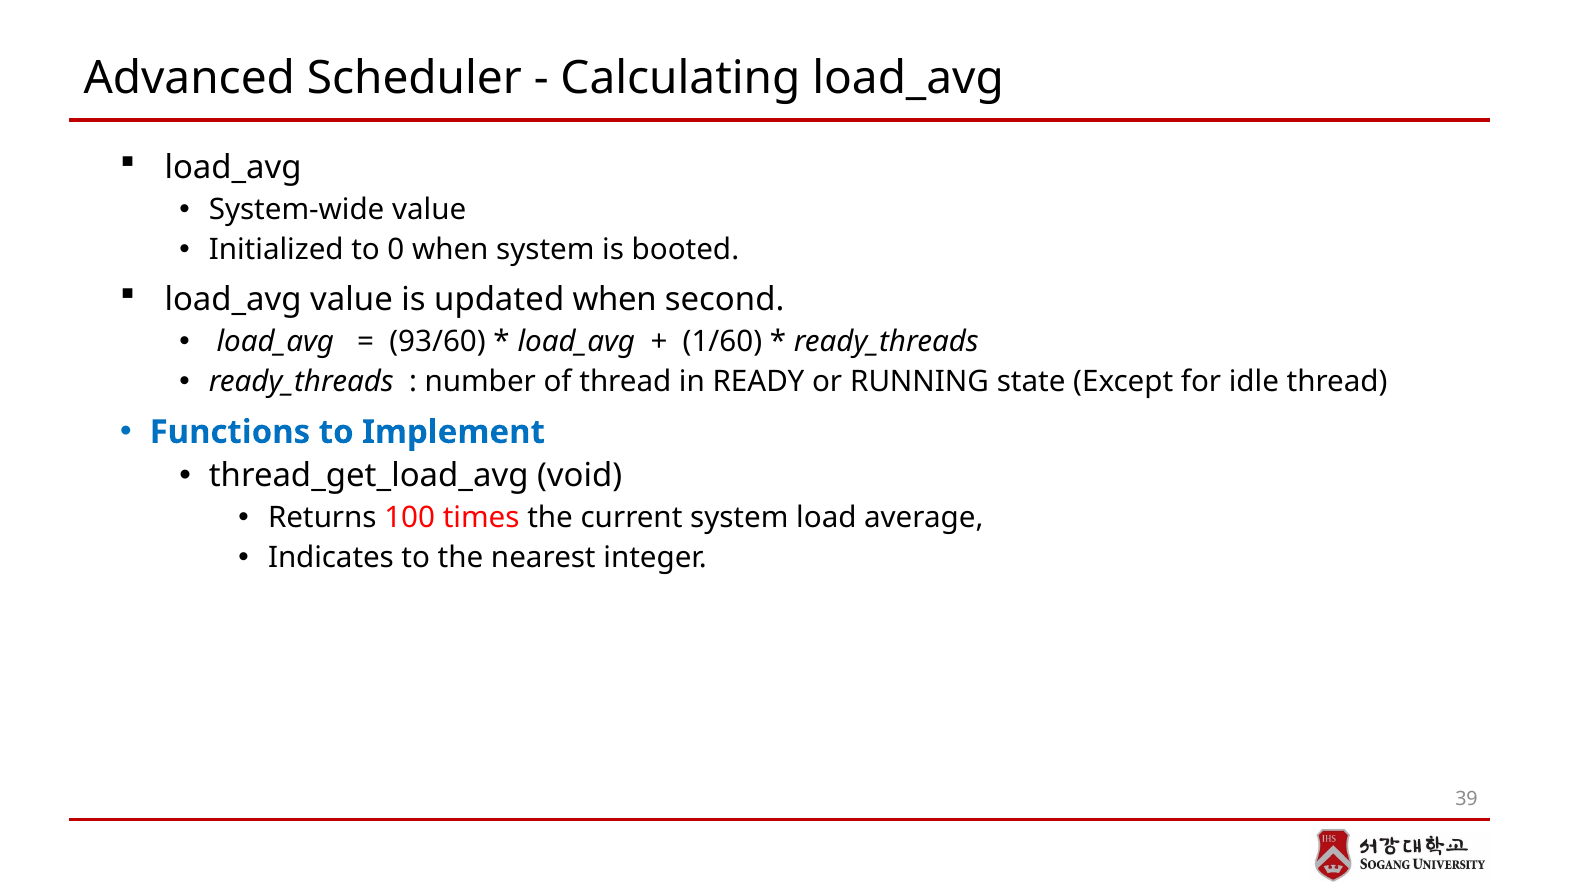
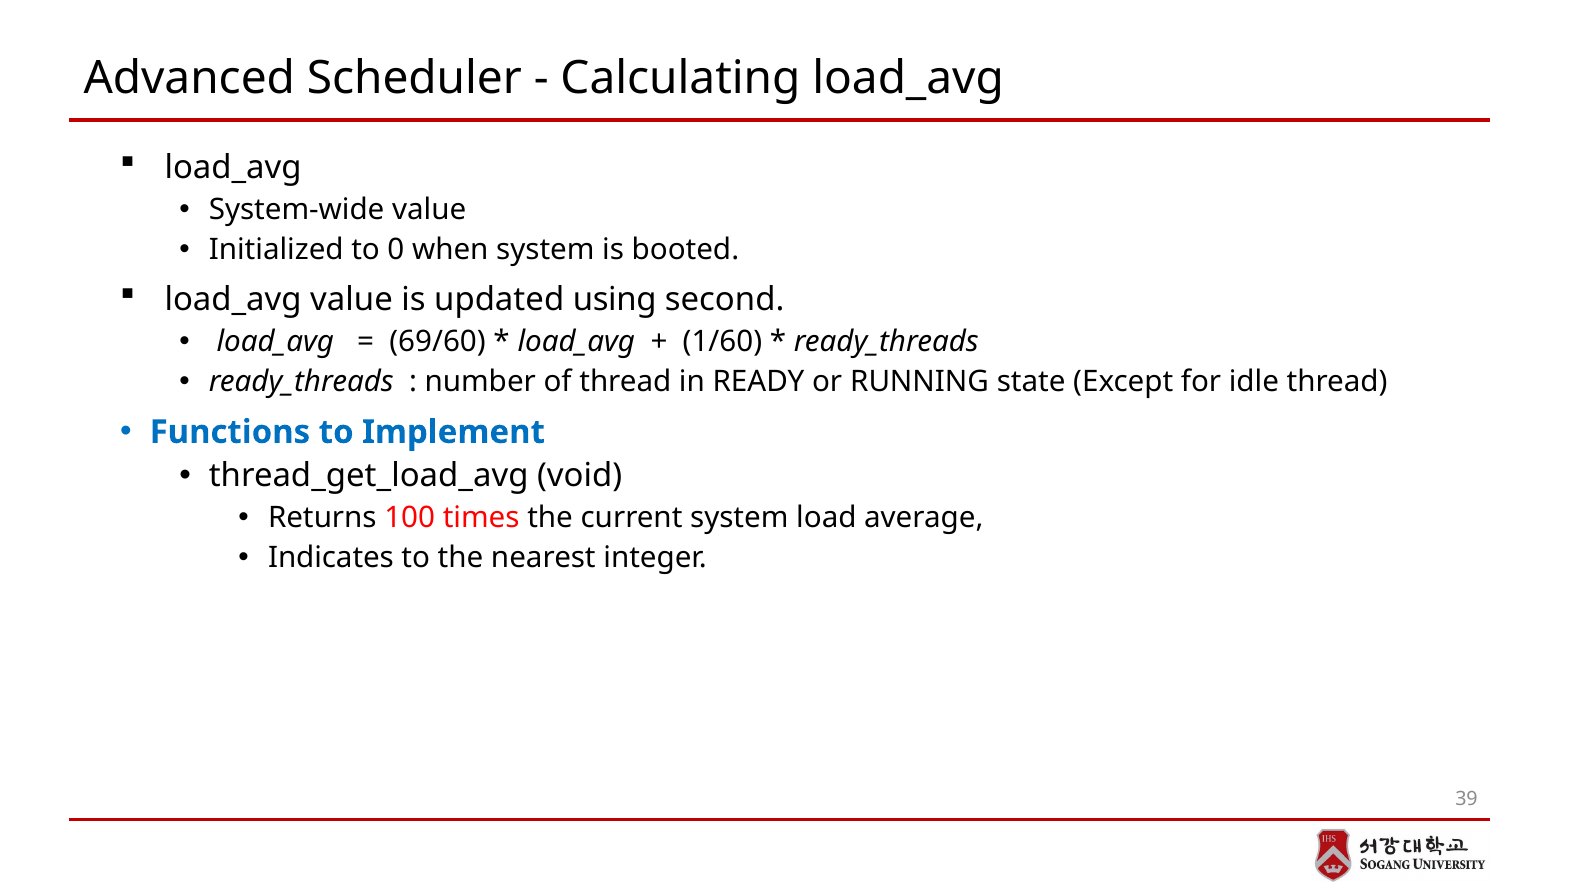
updated when: when -> using
93/60: 93/60 -> 69/60
